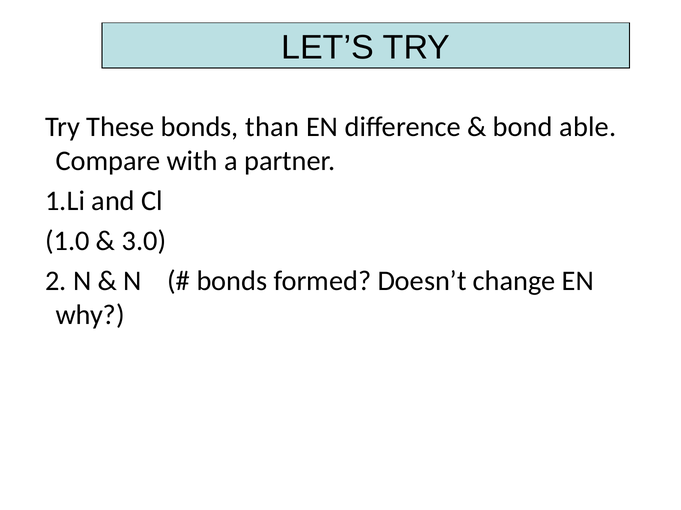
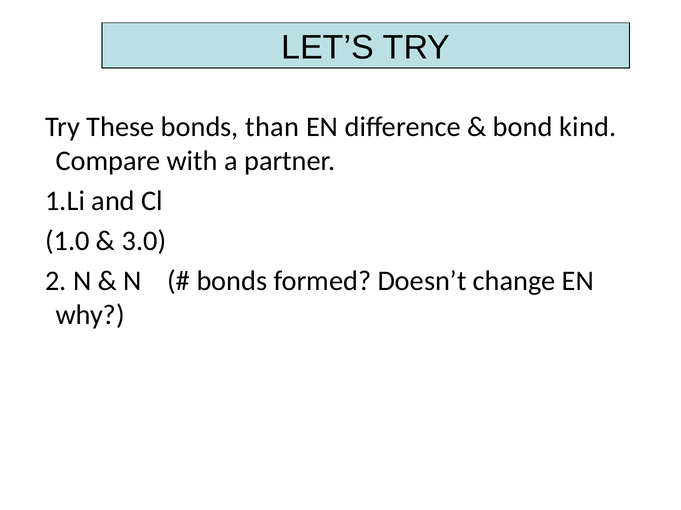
able: able -> kind
